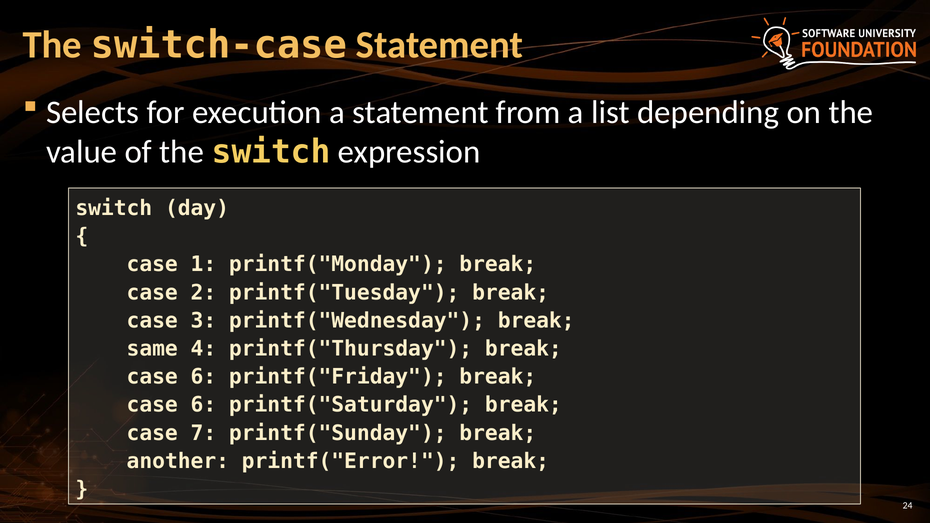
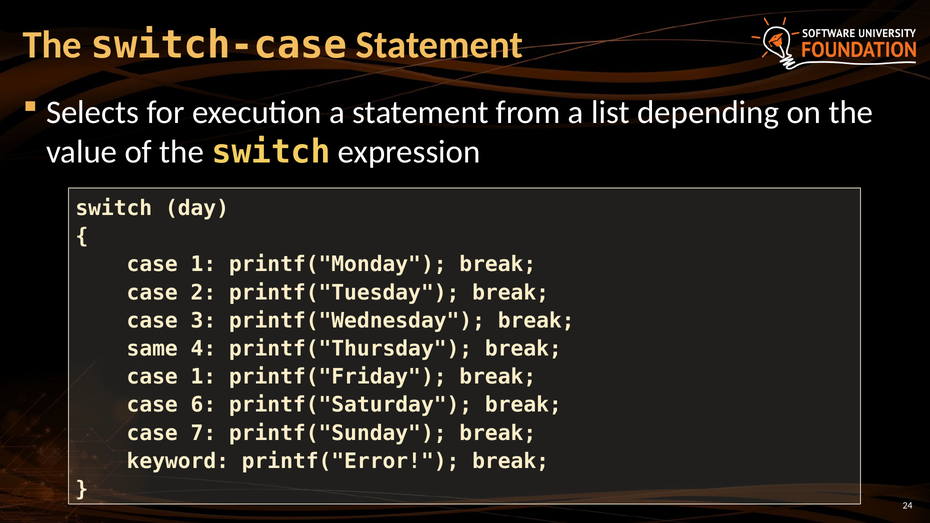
6 at (203, 377): 6 -> 1
another: another -> keyword
